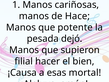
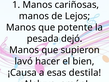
Hace: Hace -> Lejos
filial: filial -> lavó
mortal: mortal -> destila
